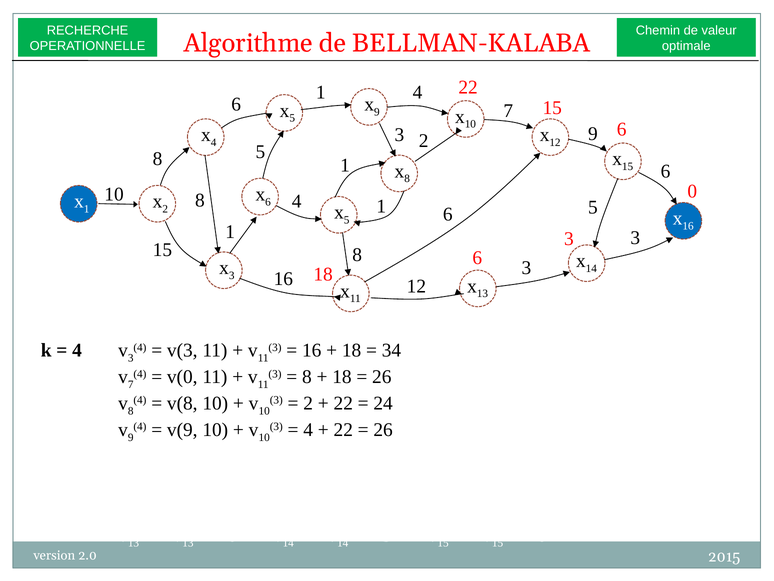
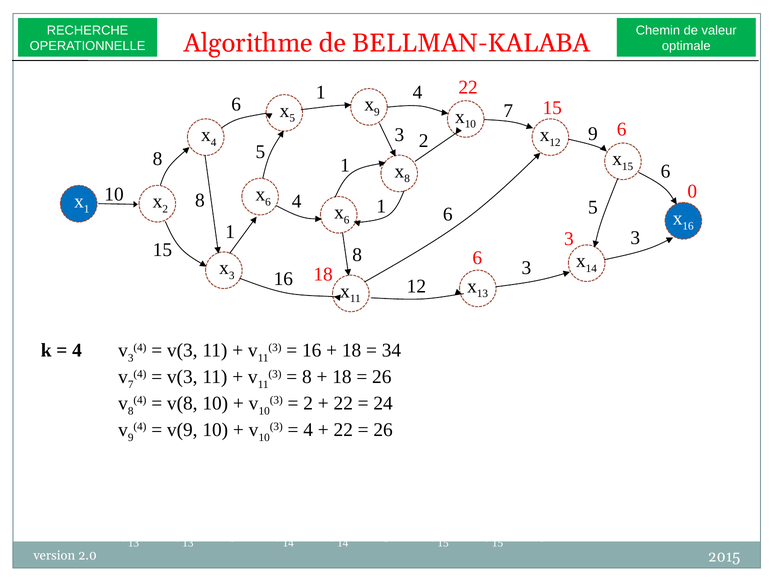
5 at (347, 220): 5 -> 6
v(0 at (182, 377): v(0 -> v(3
